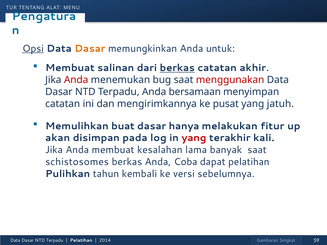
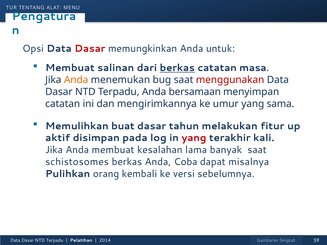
Opsi underline: present -> none
Dasar at (90, 49) colour: orange -> red
akhir: akhir -> masa
Anda at (76, 80) colour: red -> orange
pusat: pusat -> umur
jatuh: jatuh -> sama
hanya: hanya -> tahun
akan: akan -> aktif
dapat pelatihan: pelatihan -> misalnya
tahun: tahun -> orang
